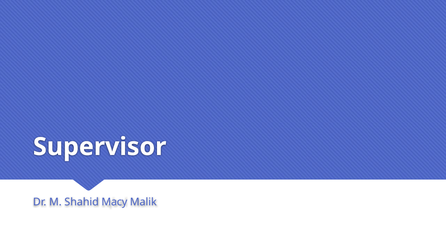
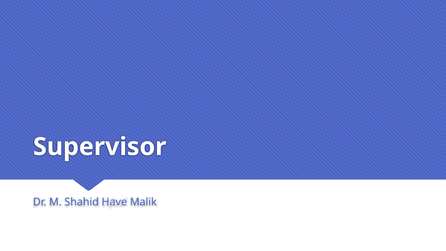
Macy: Macy -> Have
